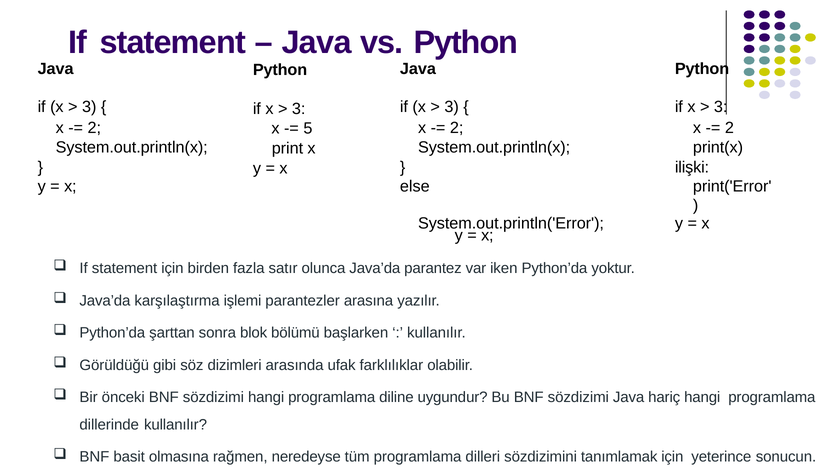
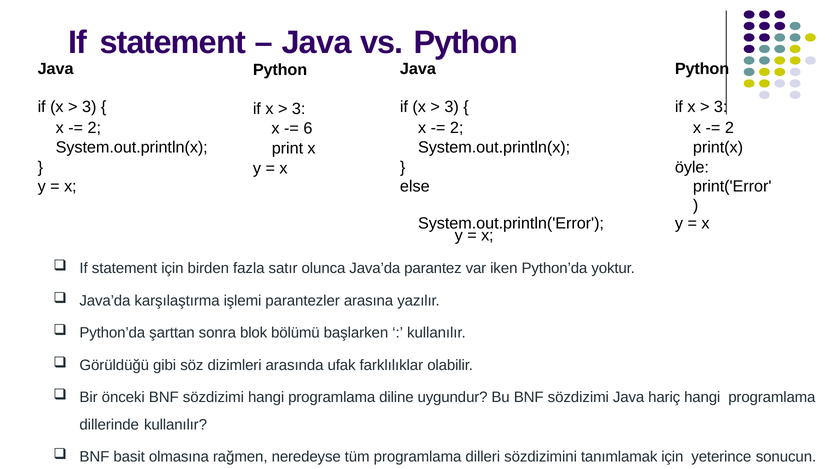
5: 5 -> 6
ilişki: ilişki -> öyle
